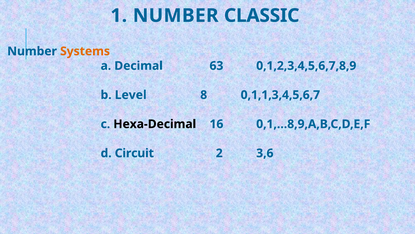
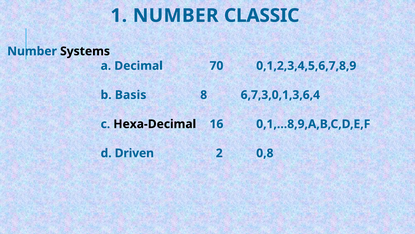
Systems colour: orange -> black
63: 63 -> 70
Level: Level -> Basis
0,1,1,3,4,5,6,7: 0,1,1,3,4,5,6,7 -> 6,7,3,0,1,3,6,4
Circuit: Circuit -> Driven
3,6: 3,6 -> 0,8
